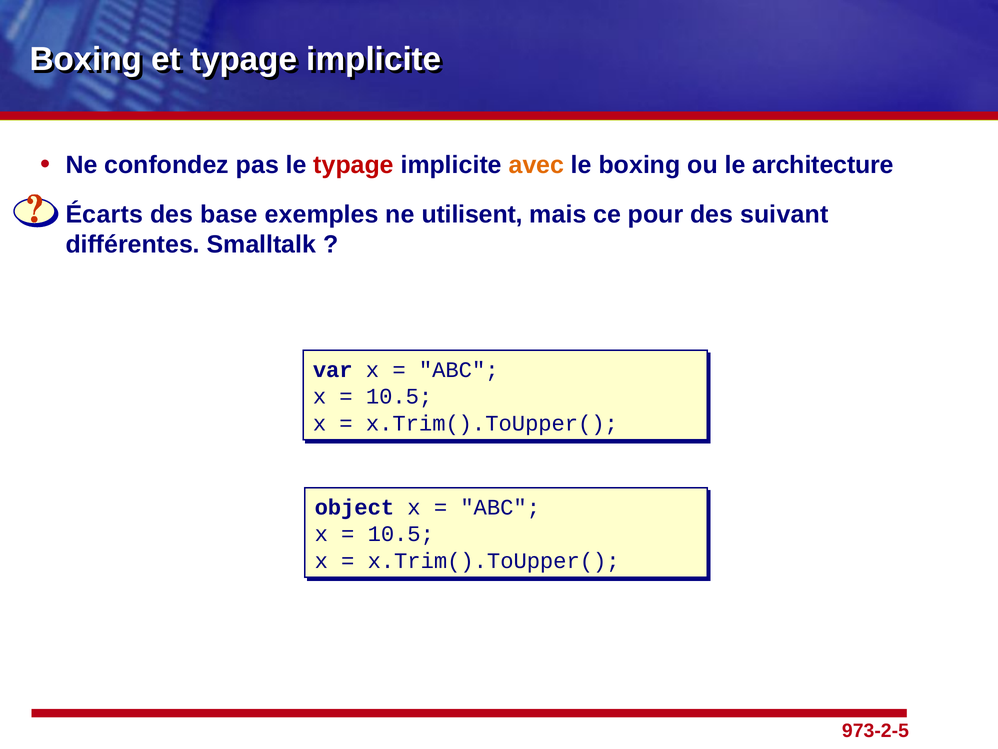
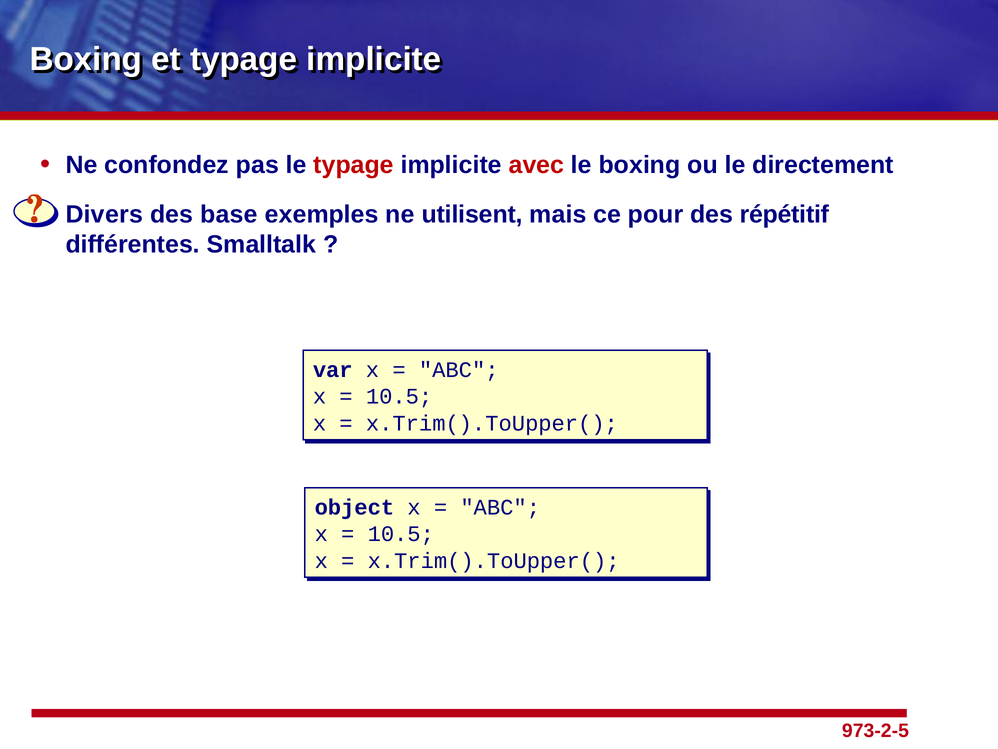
avec colour: orange -> red
architecture: architecture -> directement
Écarts: Écarts -> Divers
suivant: suivant -> répétitif
